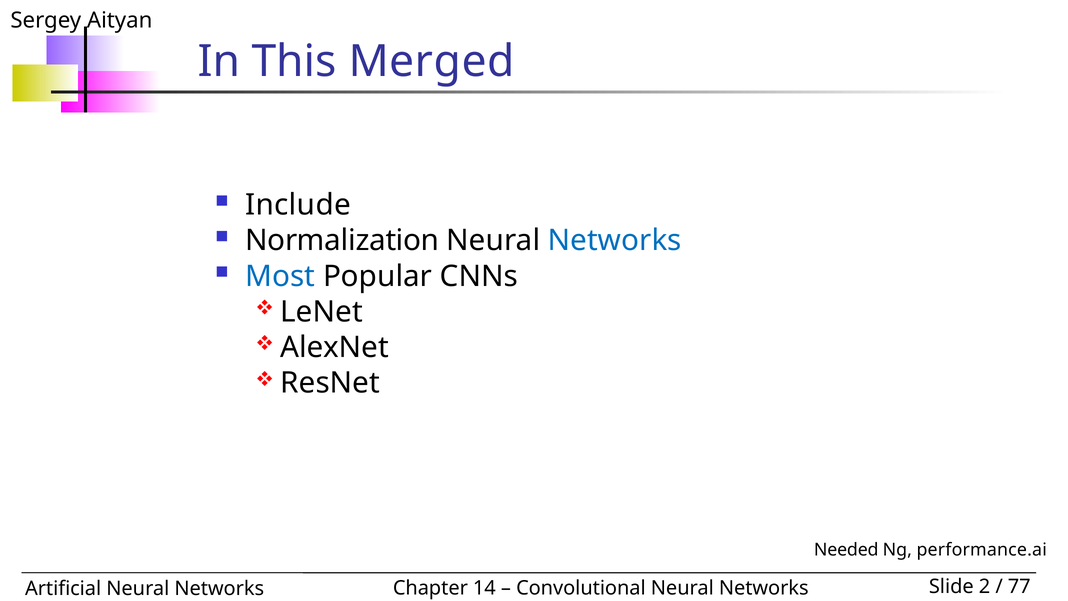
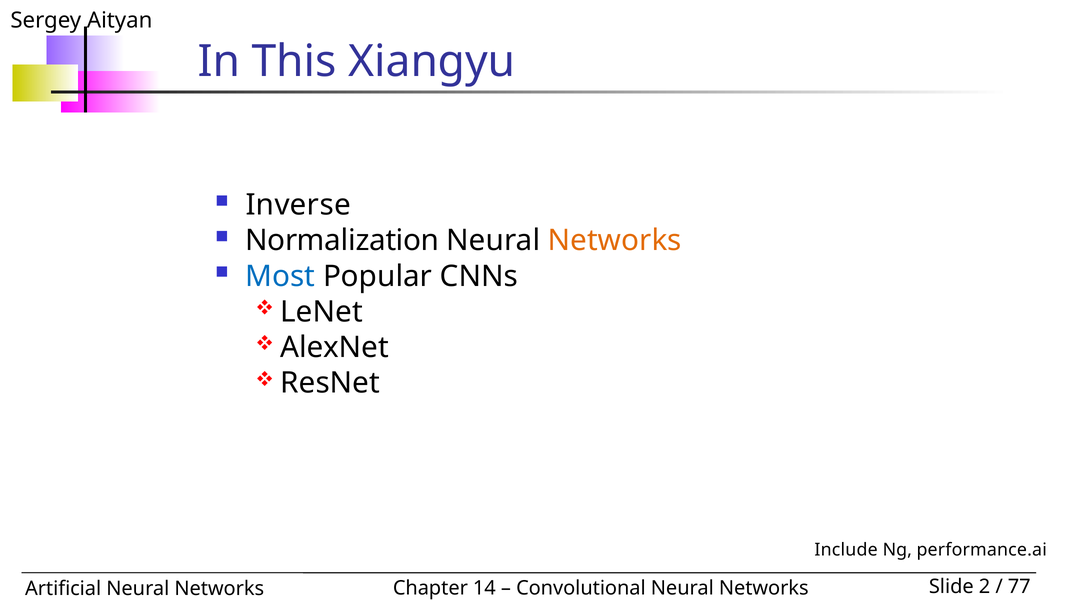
Merged: Merged -> Xiangyu
Include: Include -> Inverse
Networks at (615, 241) colour: blue -> orange
Needed: Needed -> Include
